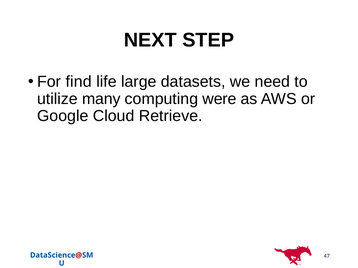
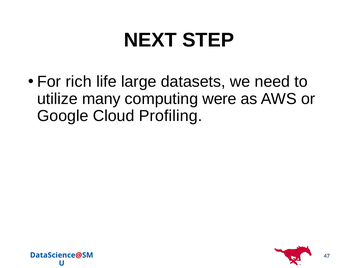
find: find -> rich
Retrieve: Retrieve -> Profiling
